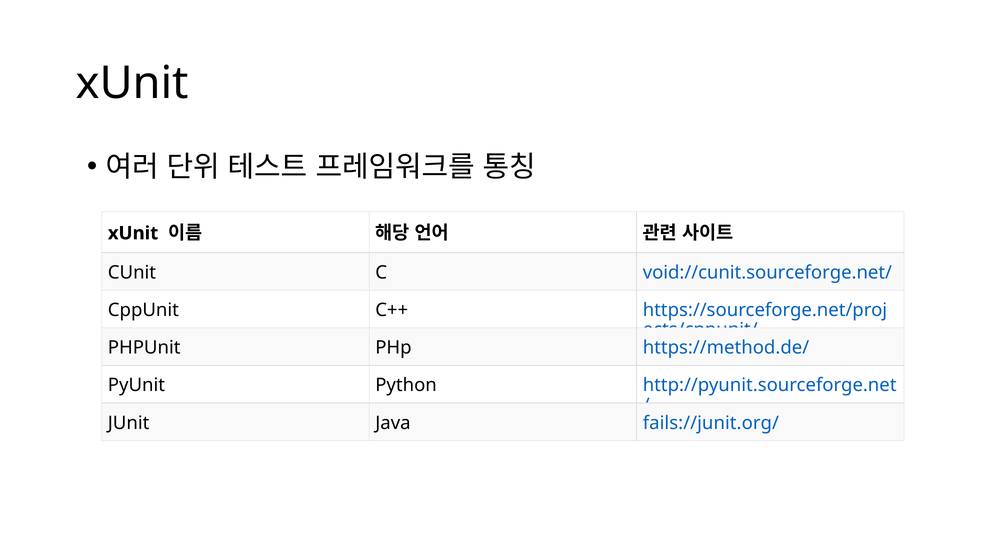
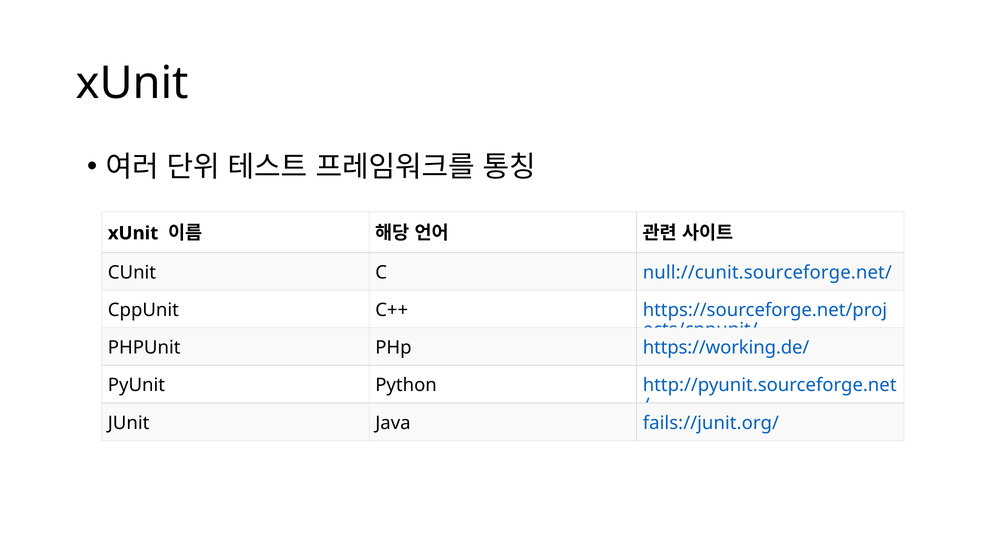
void://cunit.sourceforge.net/: void://cunit.sourceforge.net/ -> null://cunit.sourceforge.net/
https://method.de/: https://method.de/ -> https://working.de/
